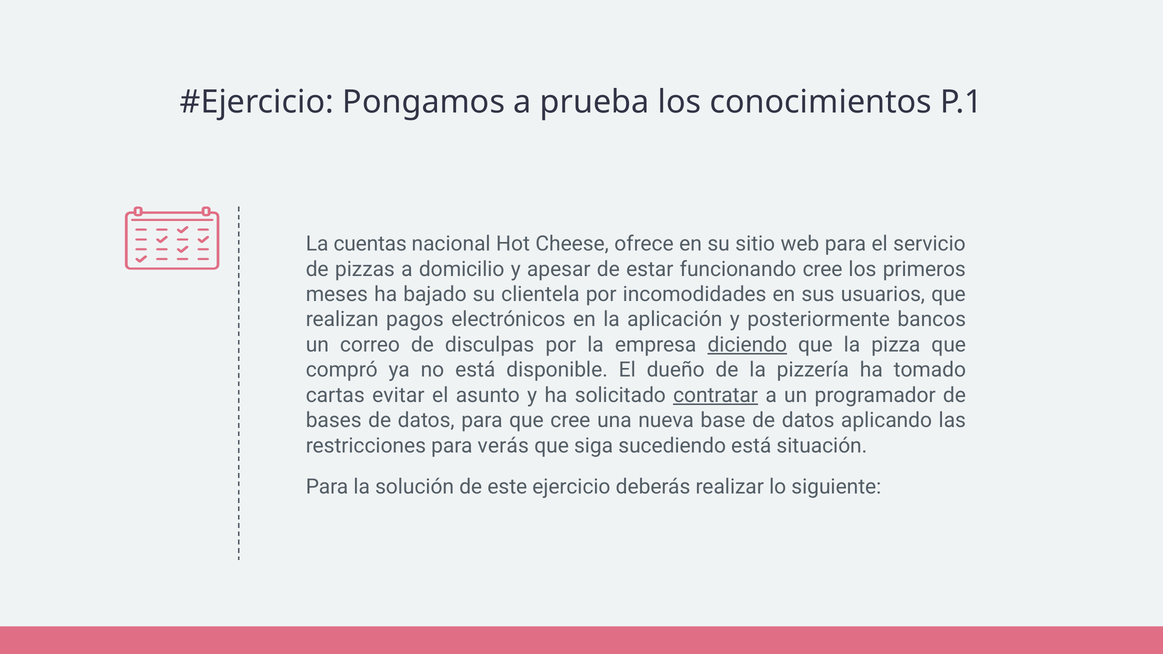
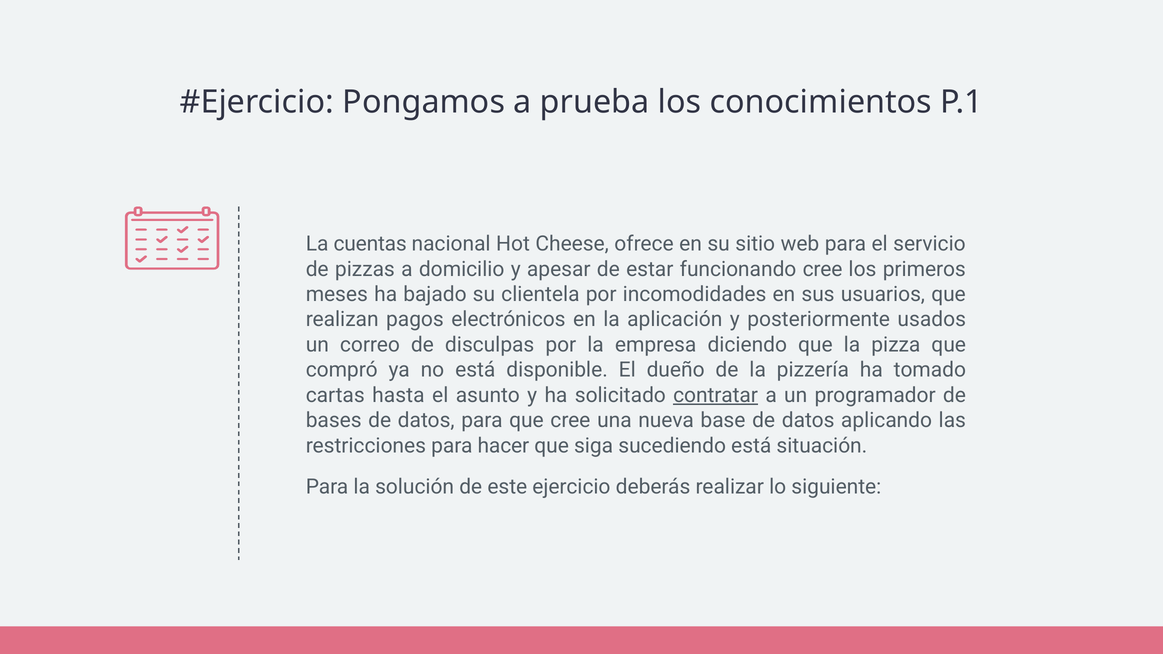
bancos: bancos -> usados
diciendo underline: present -> none
evitar: evitar -> hasta
verás: verás -> hacer
